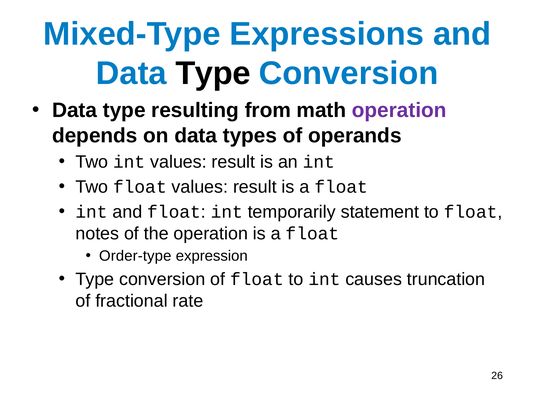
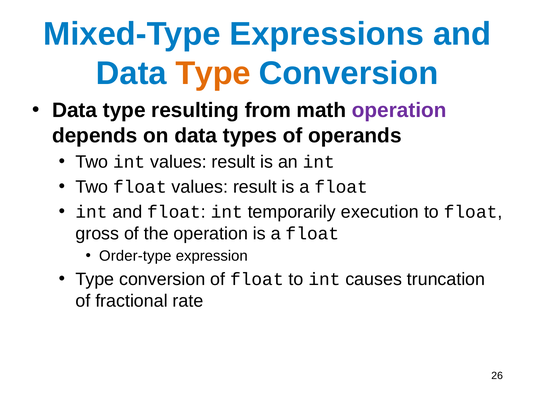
Type at (213, 73) colour: black -> orange
statement: statement -> execution
notes: notes -> gross
